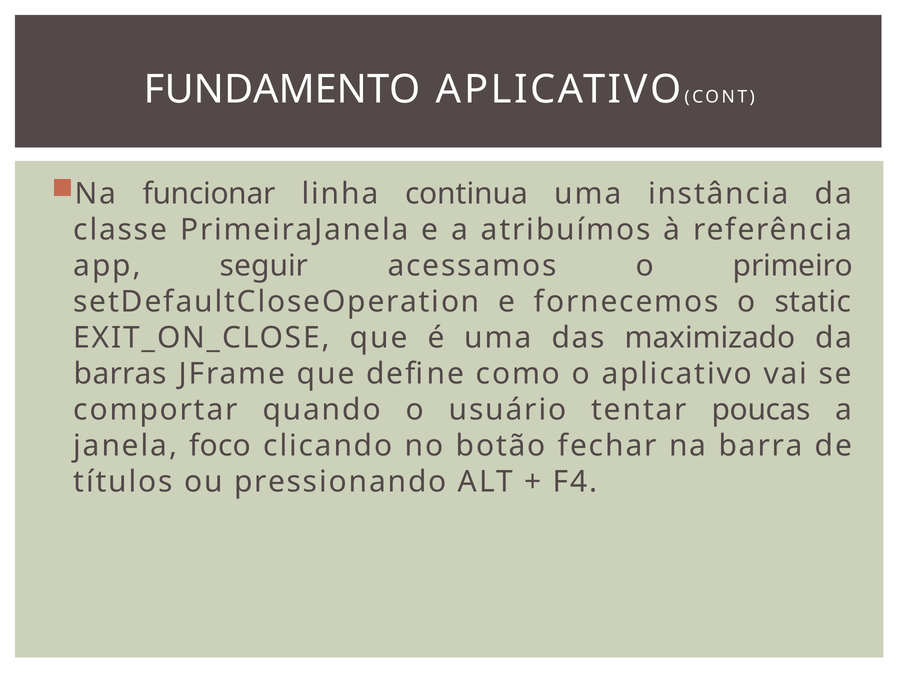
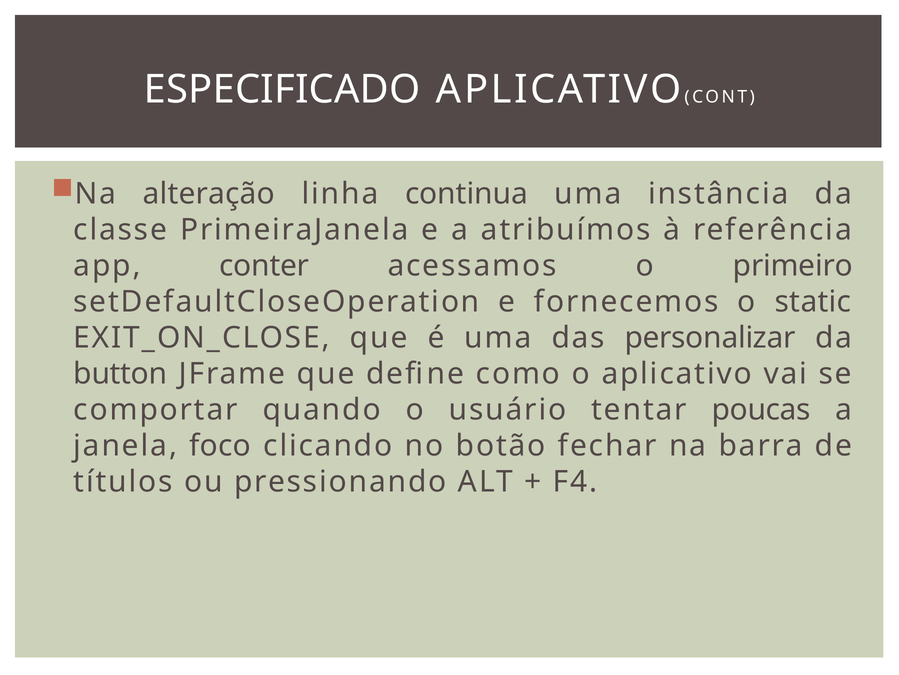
FUNDAMENTO: FUNDAMENTO -> ESPECIFICADO
funcionar: funcionar -> alteração
seguir: seguir -> conter
maximizado: maximizado -> personalizar
barras: barras -> button
